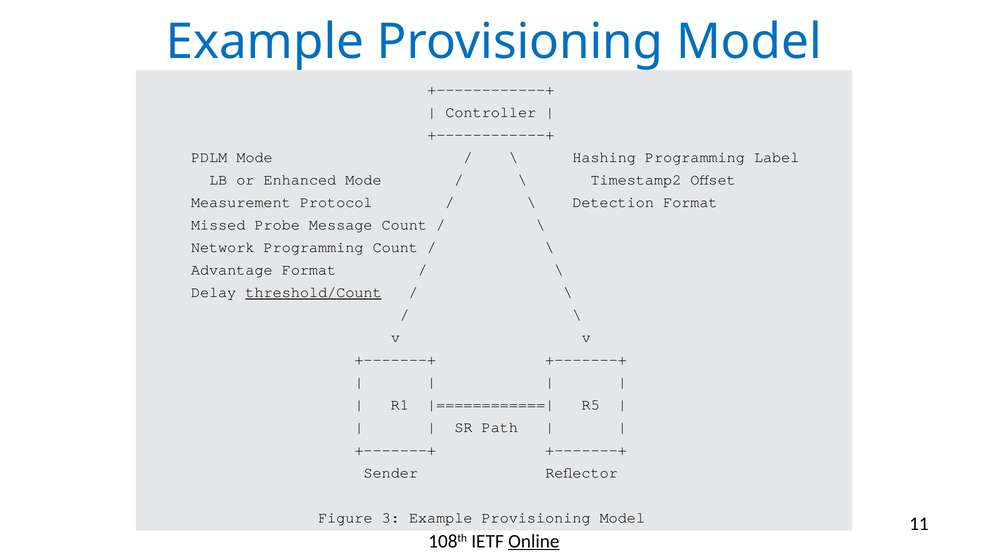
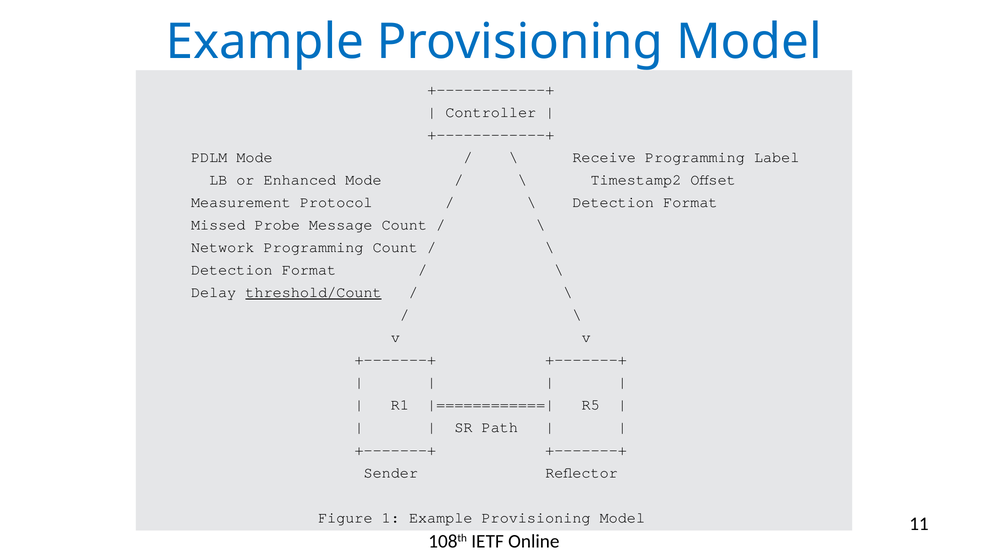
Hashing: Hashing -> Receive
Advantage at (232, 270): Advantage -> Detection
3: 3 -> 1
Online underline: present -> none
